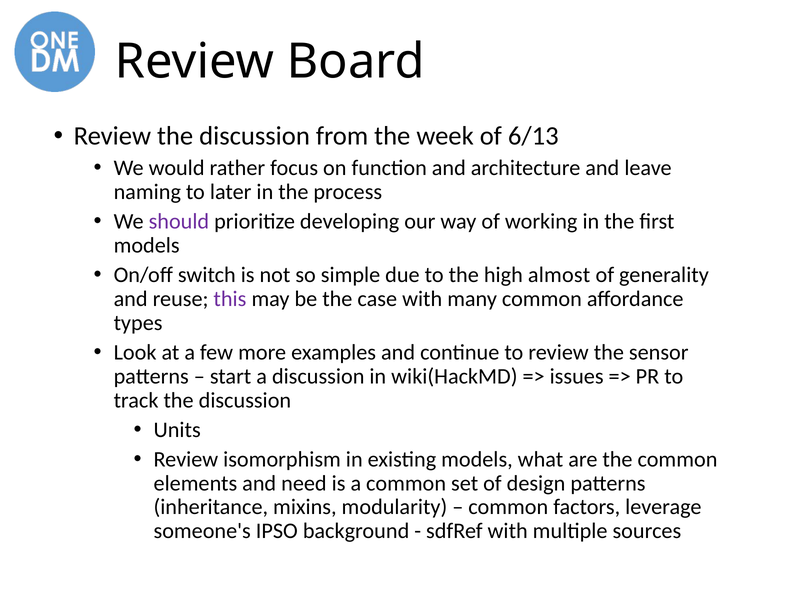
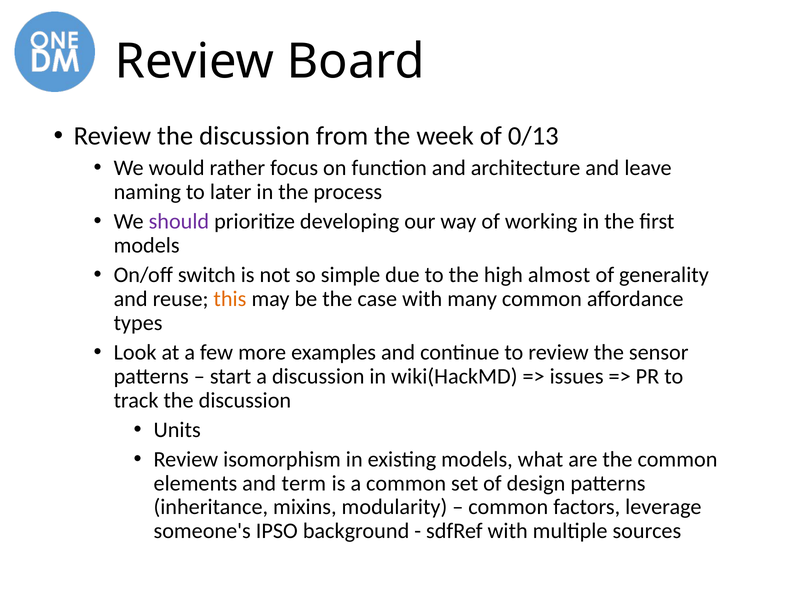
6/13: 6/13 -> 0/13
this colour: purple -> orange
need: need -> term
